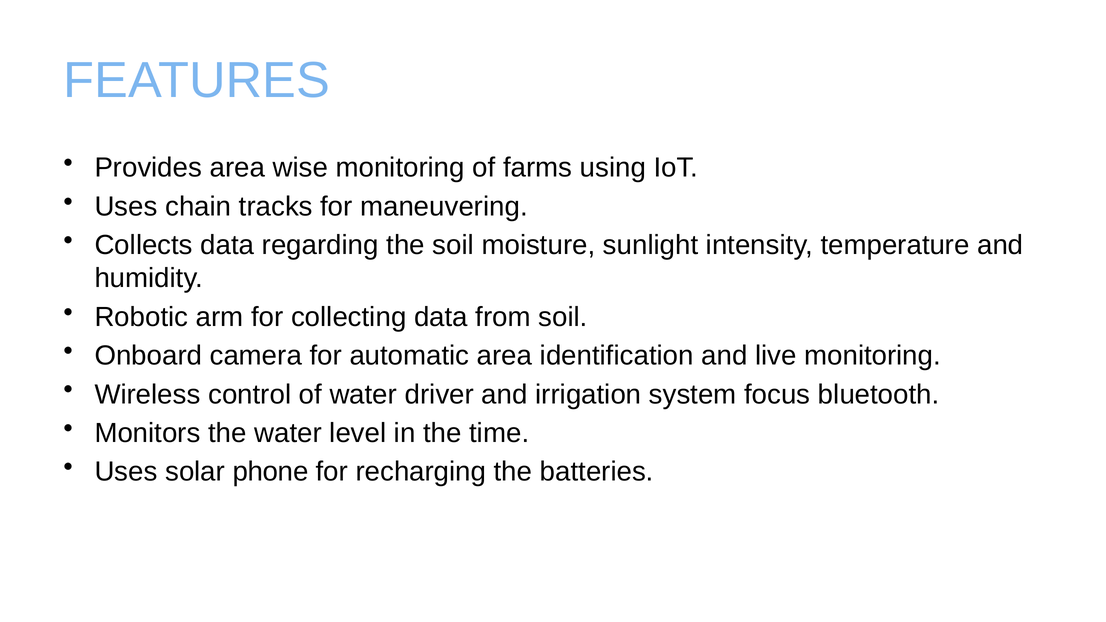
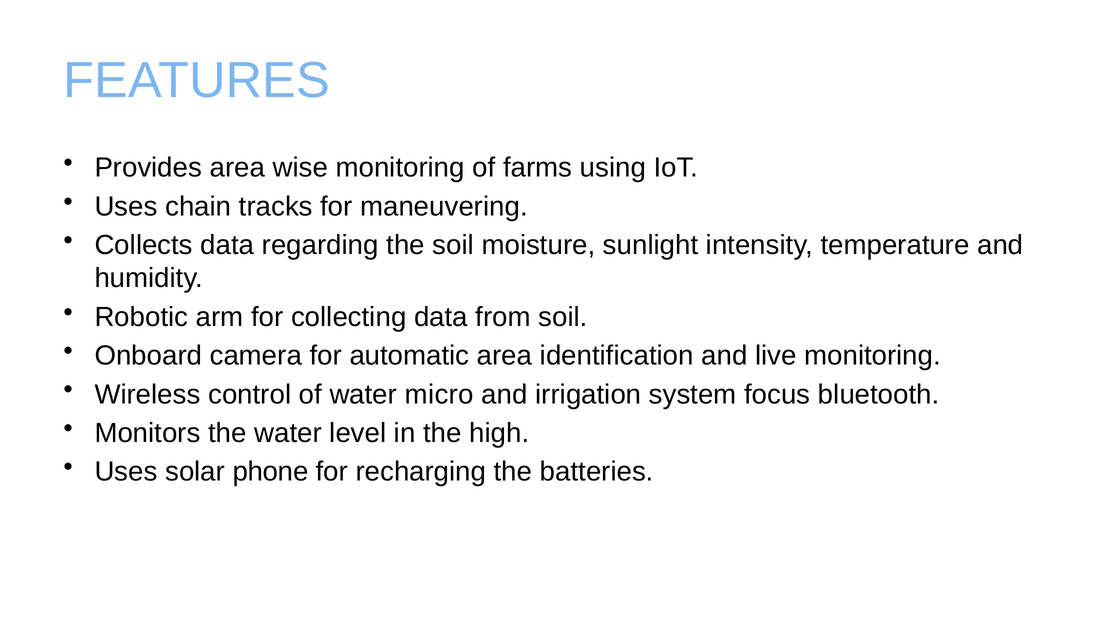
driver: driver -> micro
time: time -> high
